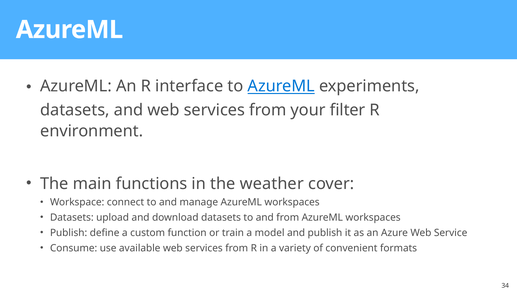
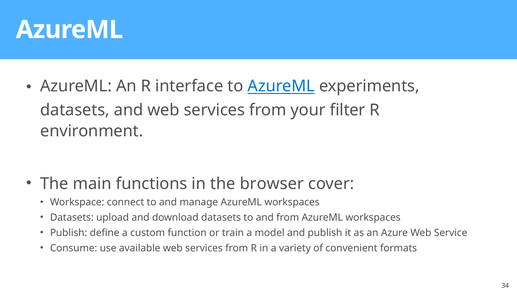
weather: weather -> browser
